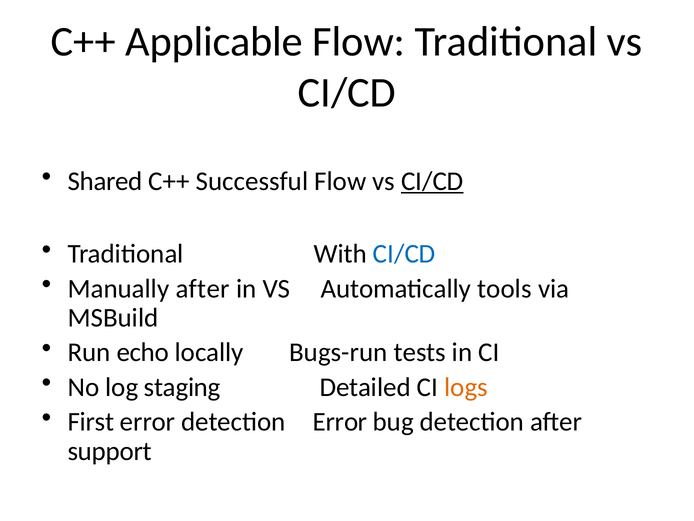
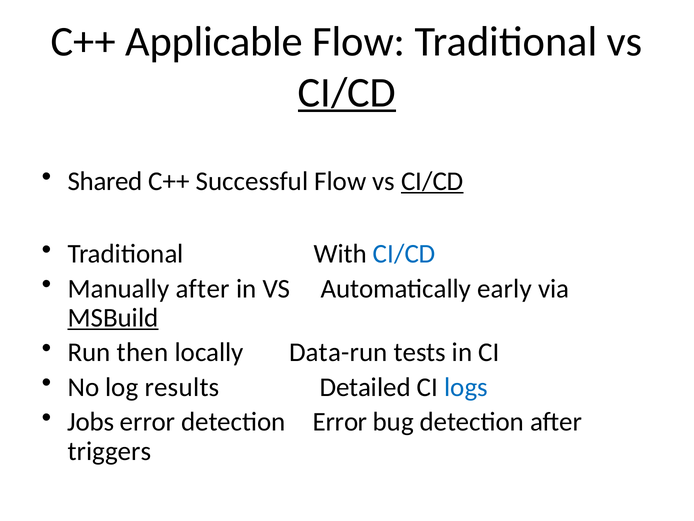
CI/CD at (347, 93) underline: none -> present
tools: tools -> early
MSBuild underline: none -> present
echo: echo -> then
Bugs-run: Bugs-run -> Data-run
staging: staging -> results
logs colour: orange -> blue
First: First -> Jobs
support: support -> triggers
